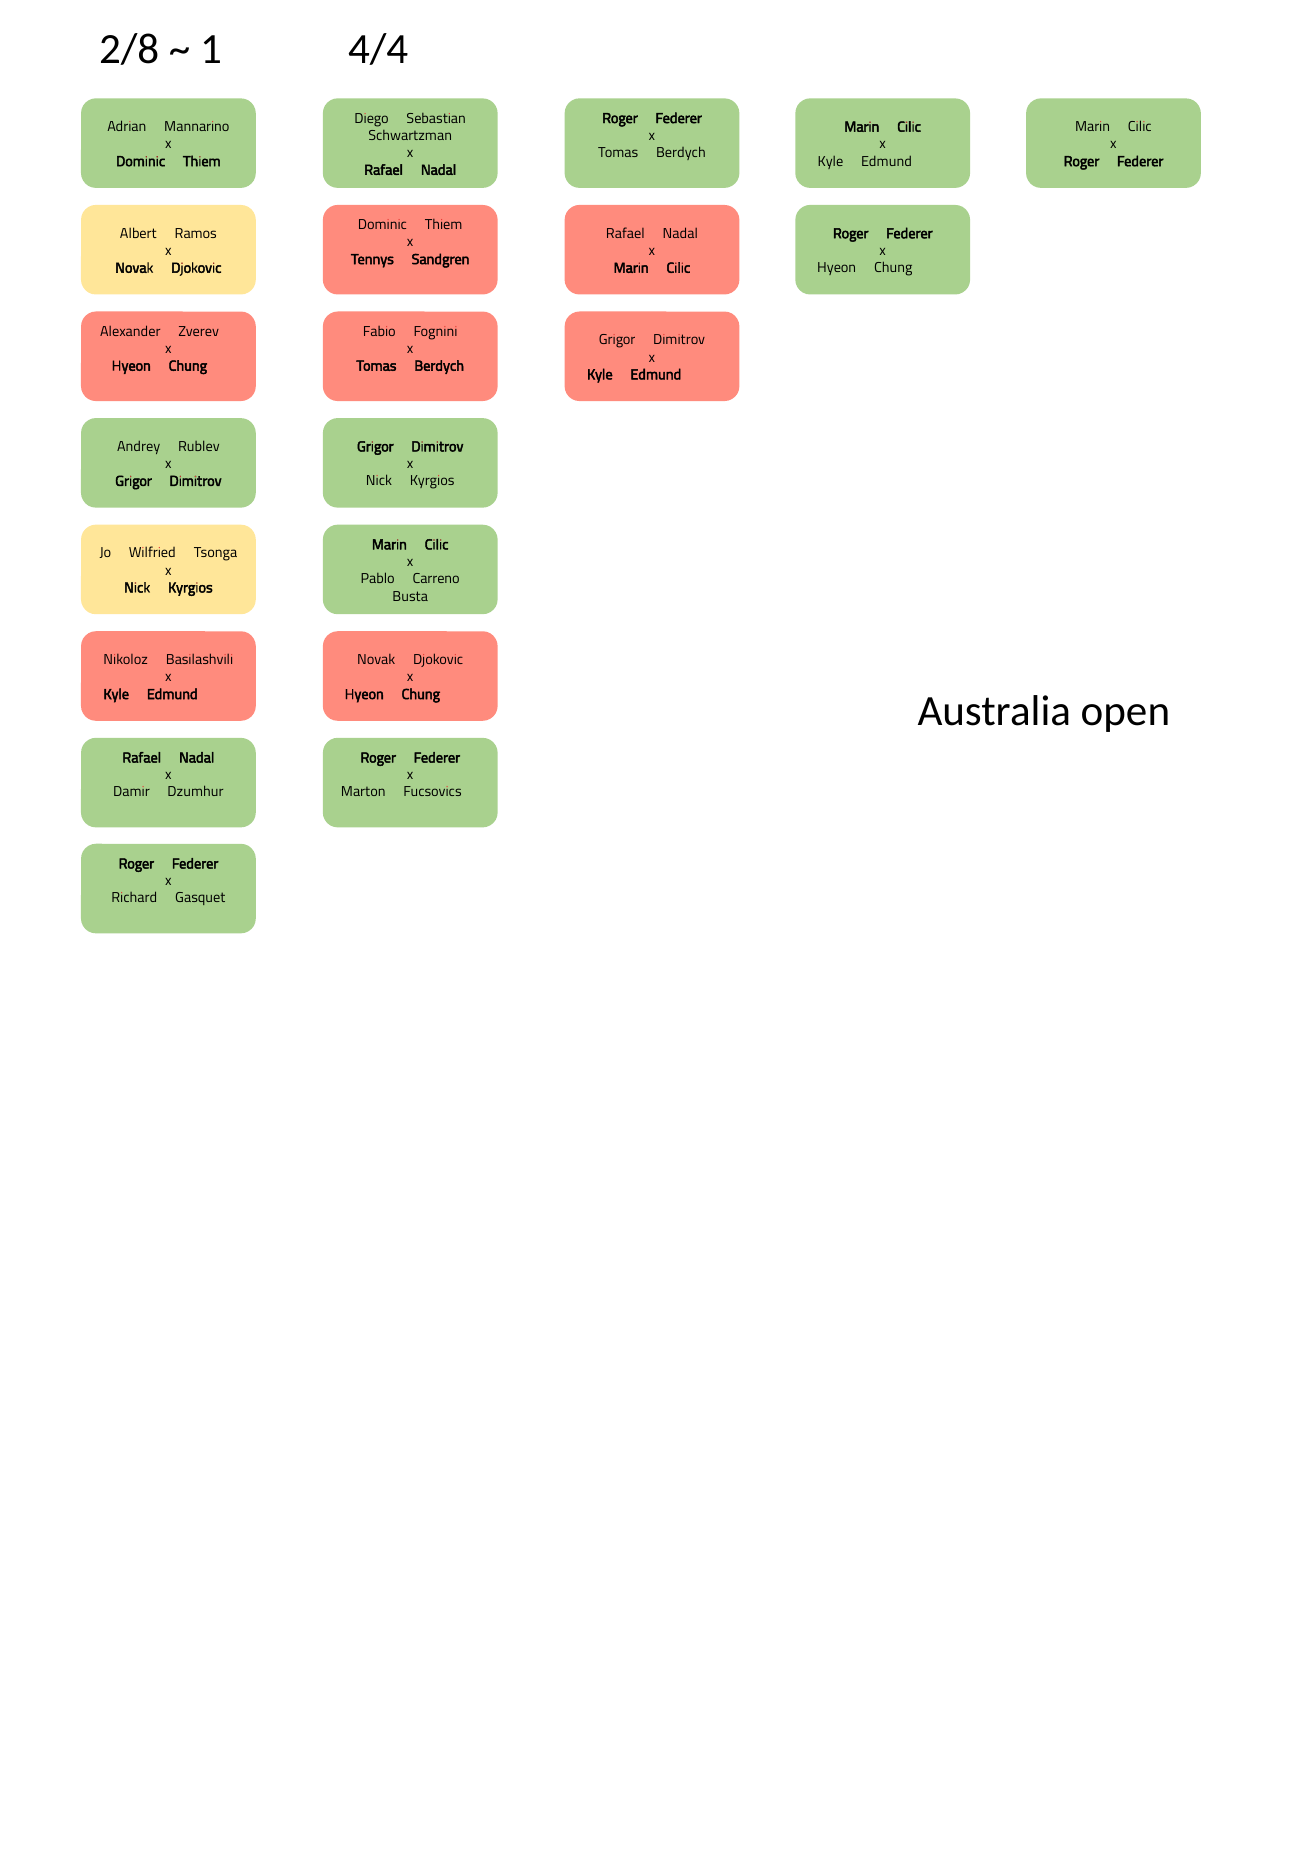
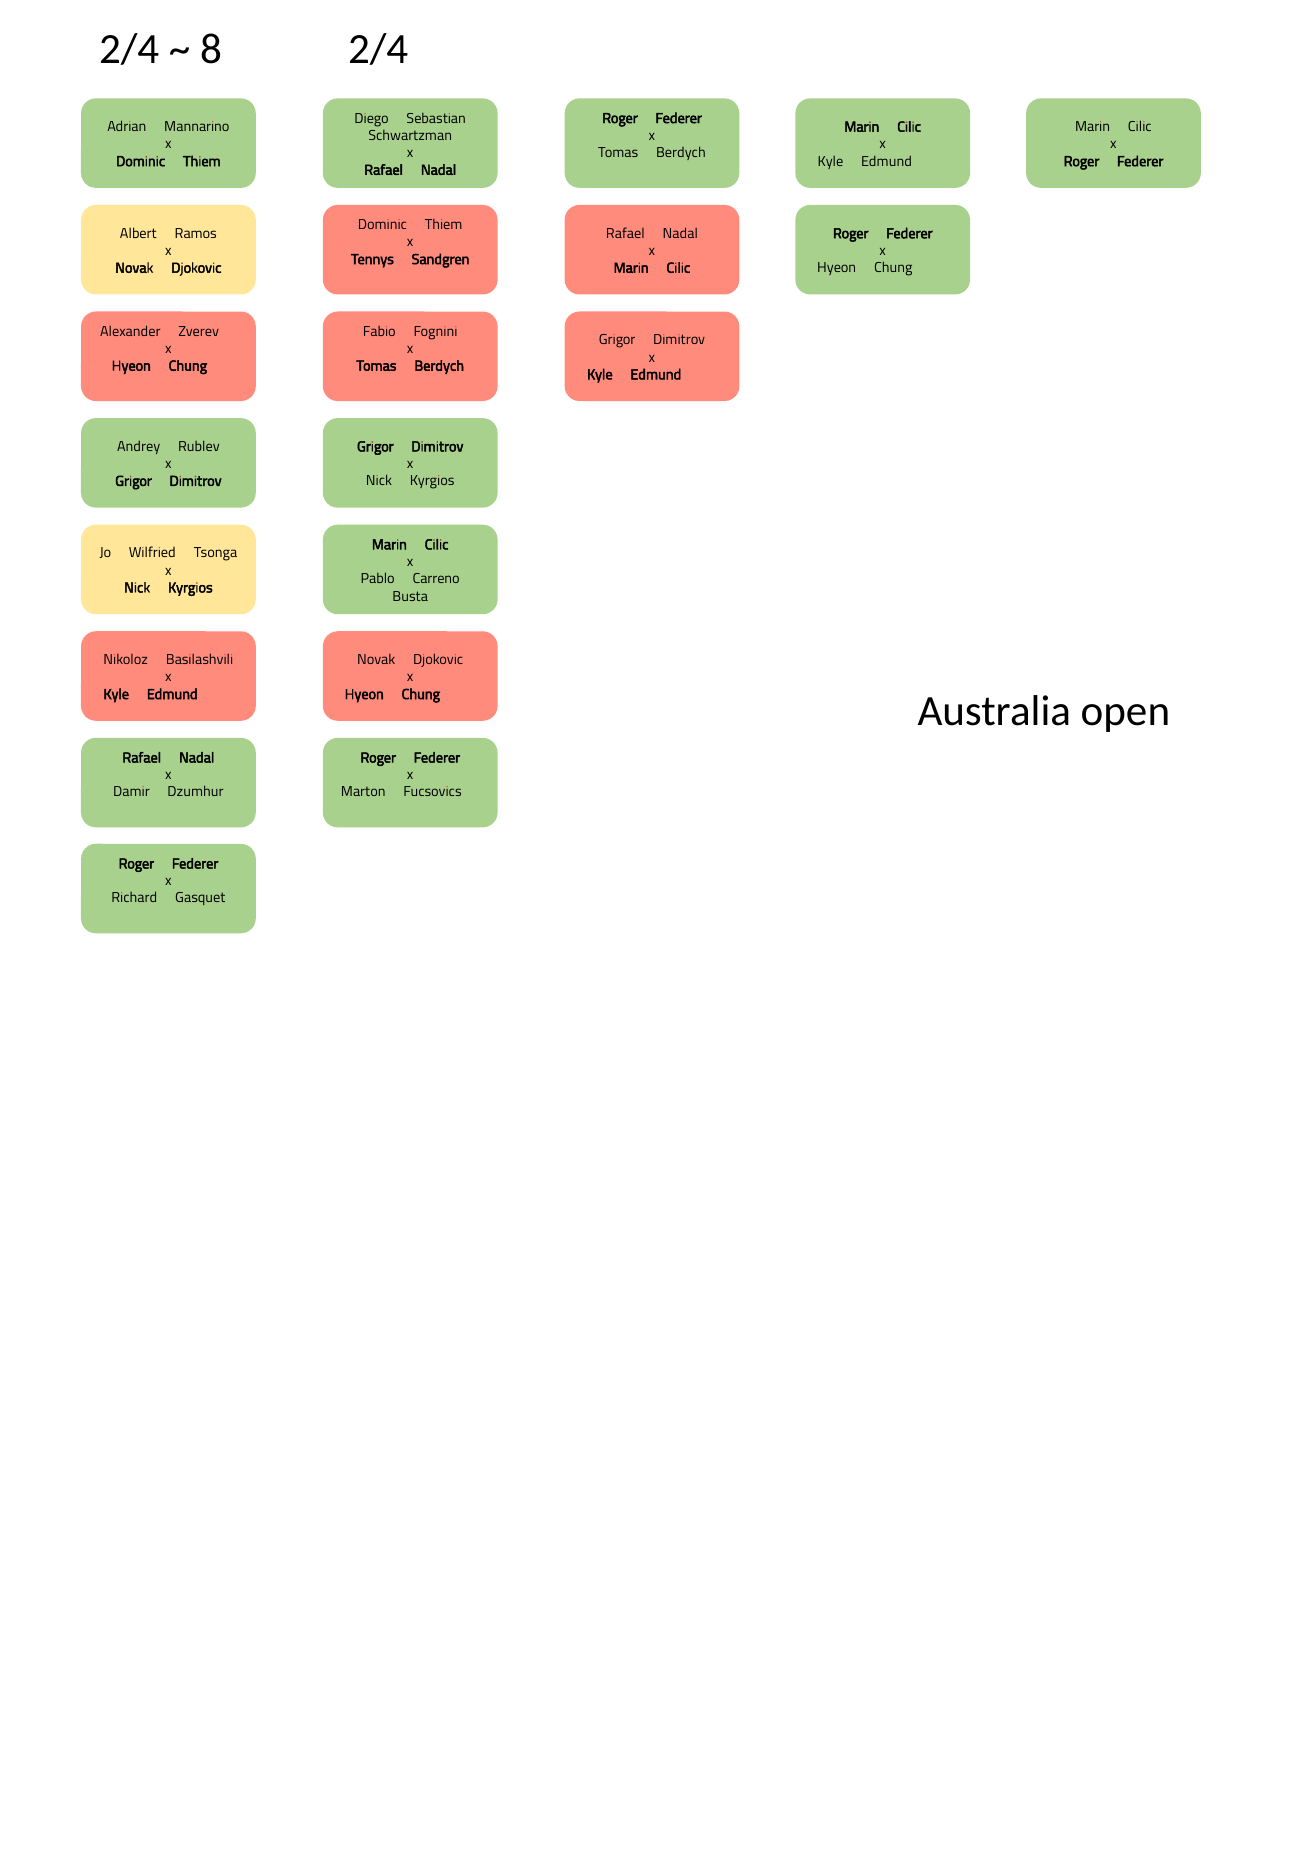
2/8 at (129, 49): 2/8 -> 2/4
1: 1 -> 8
4/4 at (378, 49): 4/4 -> 2/4
